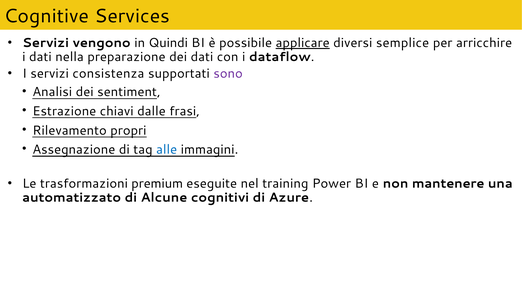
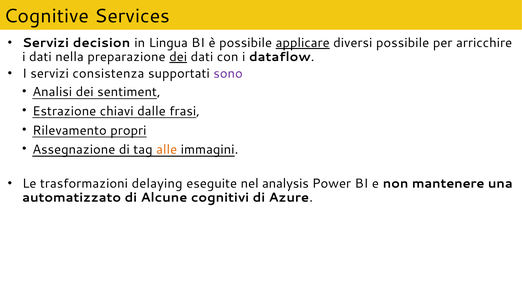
vengono: vengono -> decision
Quindi: Quindi -> Lingua
diversi semplice: semplice -> possibile
dei at (178, 57) underline: none -> present
alle colour: blue -> orange
premium: premium -> delaying
training: training -> analysis
